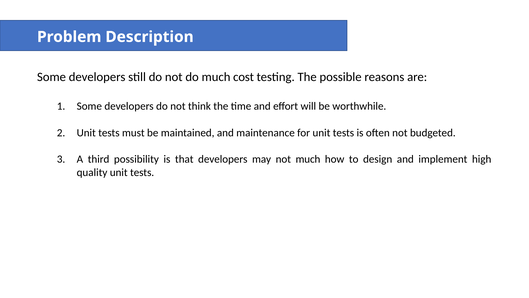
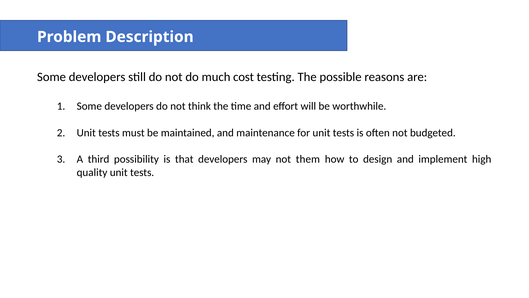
not much: much -> them
